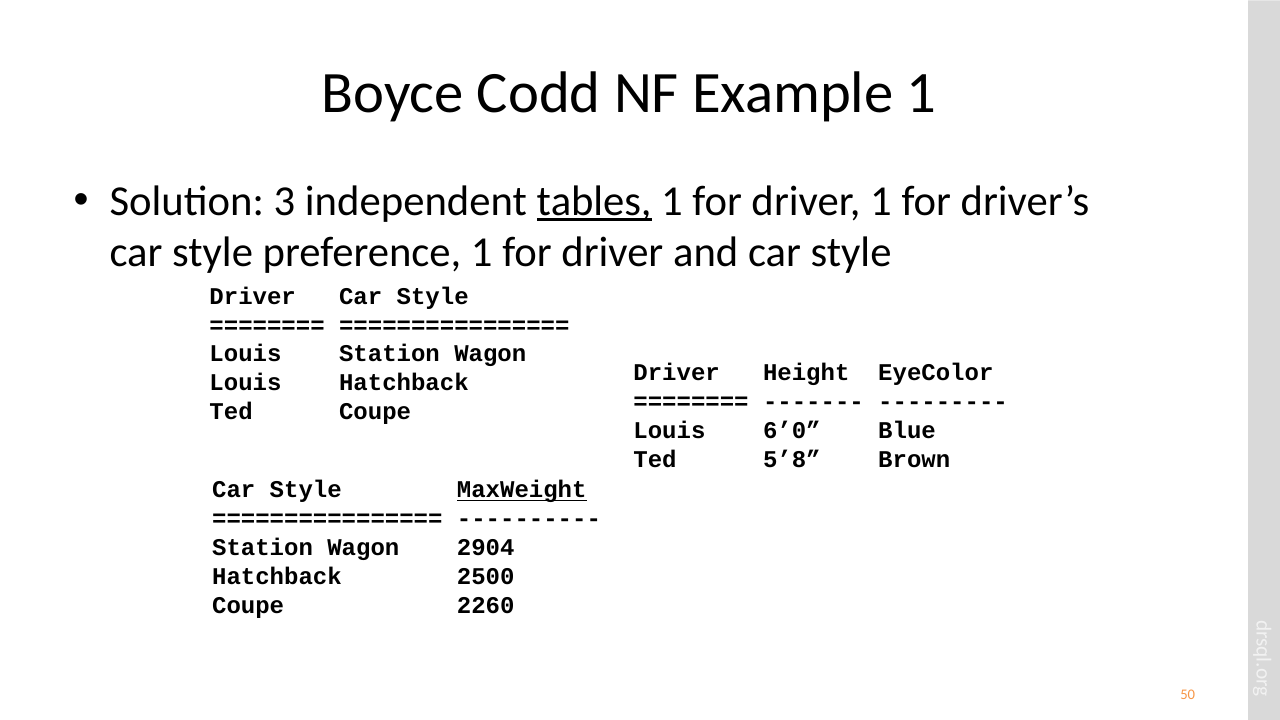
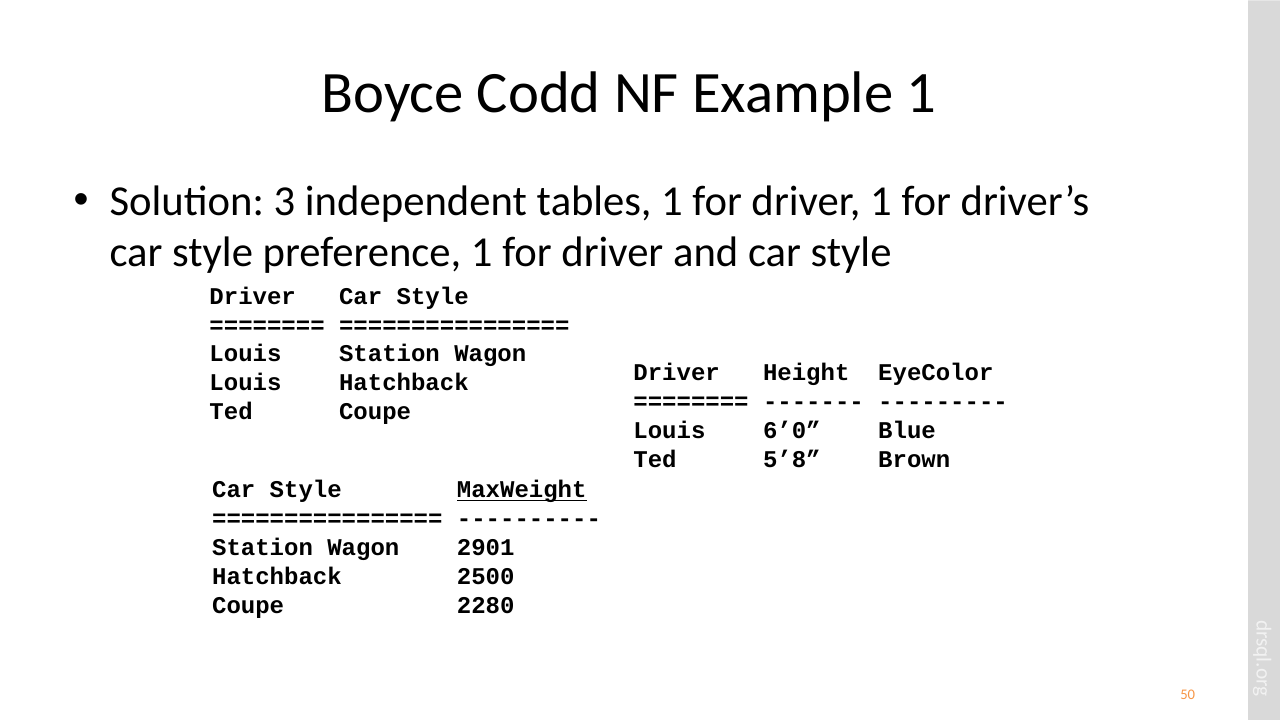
tables underline: present -> none
2904: 2904 -> 2901
2260: 2260 -> 2280
